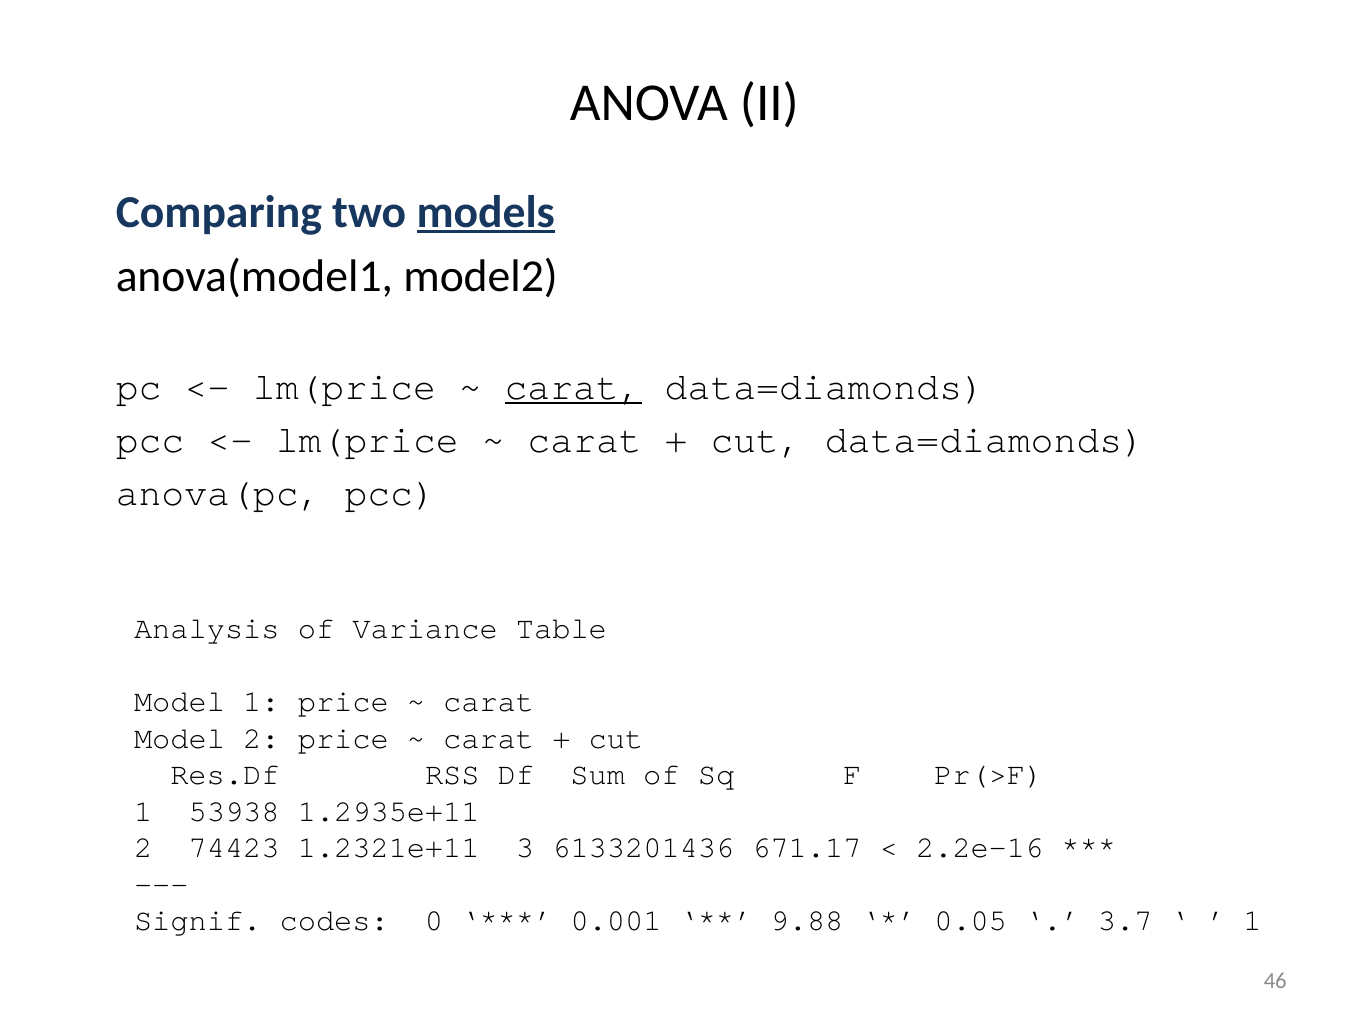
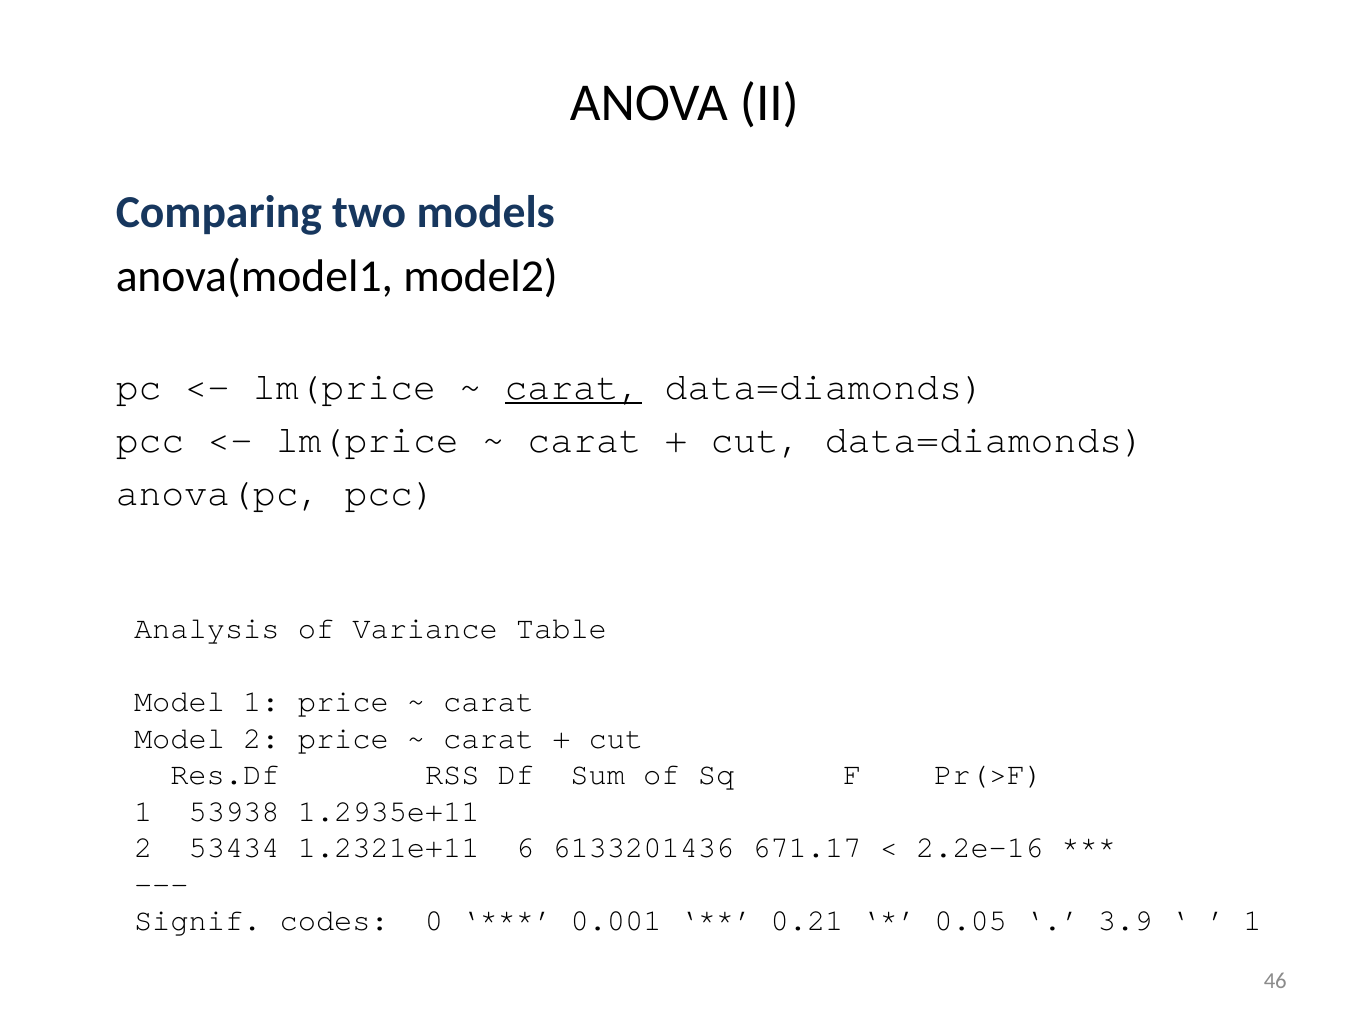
models underline: present -> none
74423: 74423 -> 53434
3: 3 -> 6
9.88: 9.88 -> 0.21
3.7: 3.7 -> 3.9
